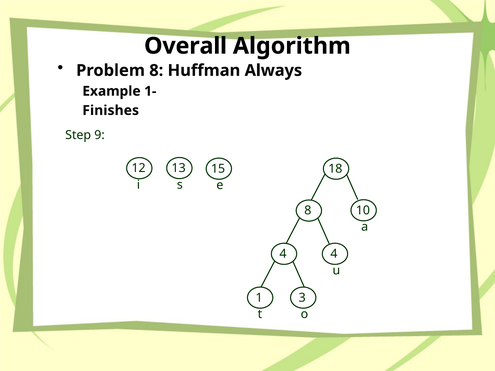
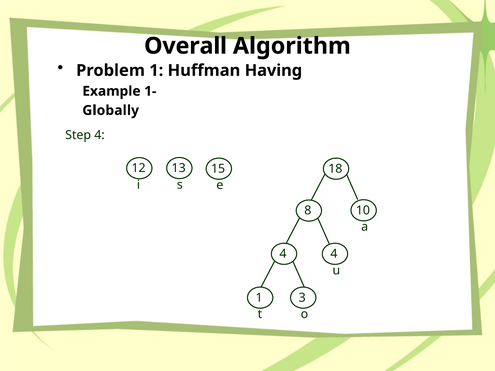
Problem 8: 8 -> 1
Always: Always -> Having
Finishes: Finishes -> Globally
Step 9: 9 -> 4
